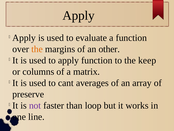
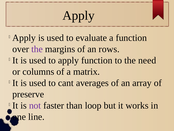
the at (37, 49) colour: orange -> purple
other: other -> rows
keep: keep -> need
